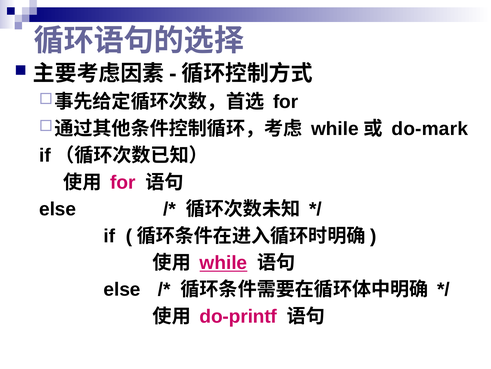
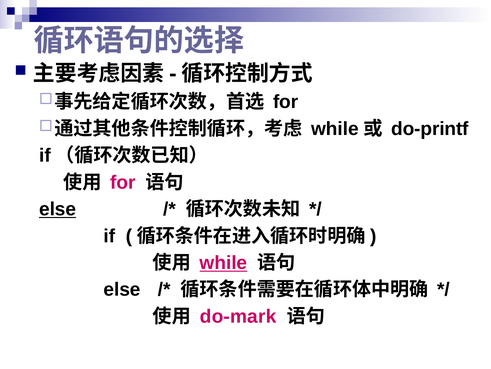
do-mark: do-mark -> do-printf
else at (58, 209) underline: none -> present
do-printf: do-printf -> do-mark
